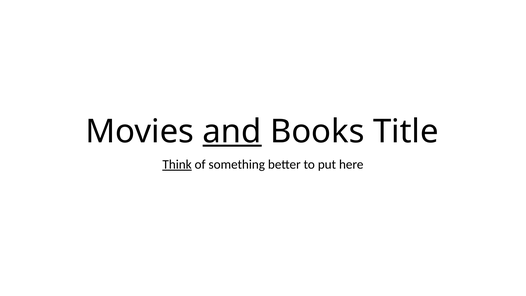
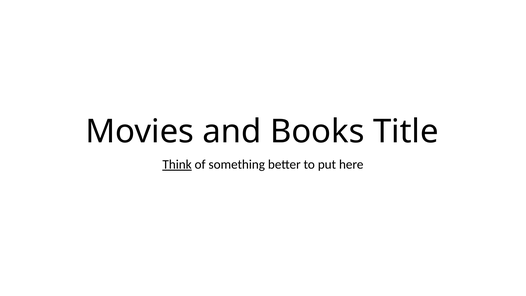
and underline: present -> none
